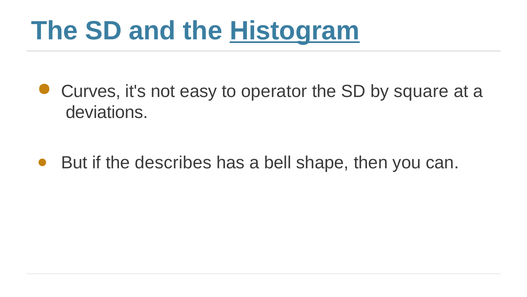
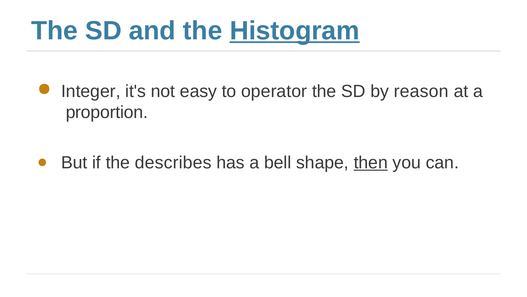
Curves: Curves -> Integer
square: square -> reason
deviations: deviations -> proportion
then underline: none -> present
